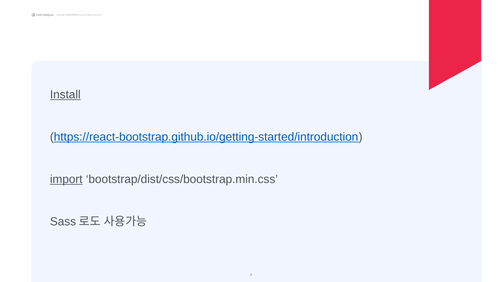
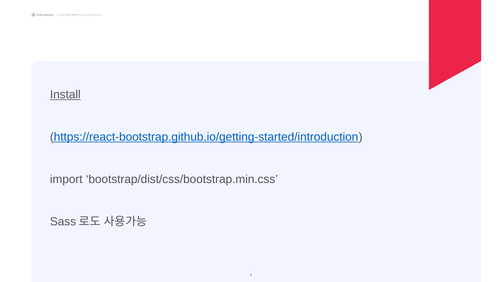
import underline: present -> none
